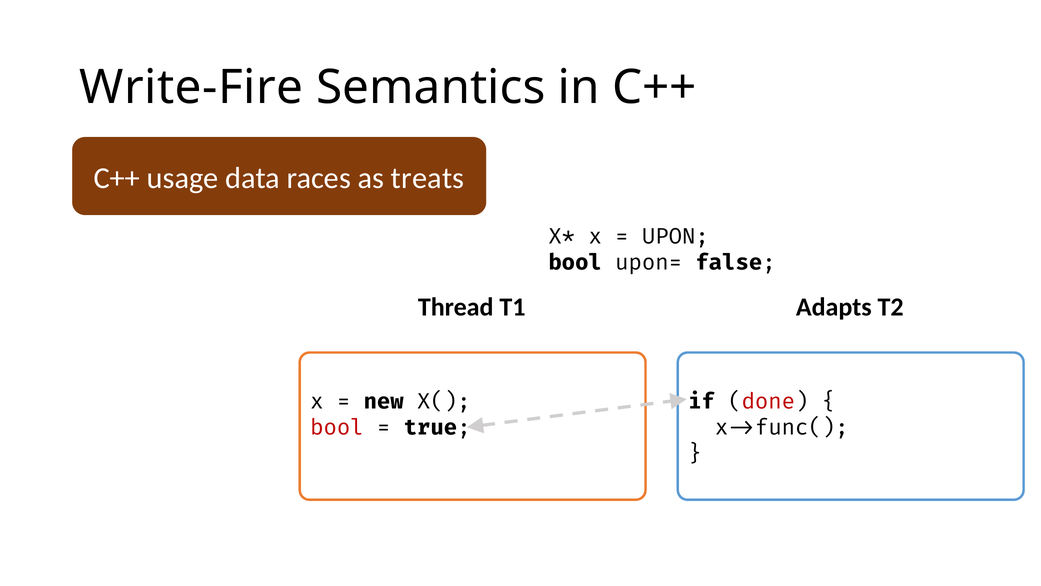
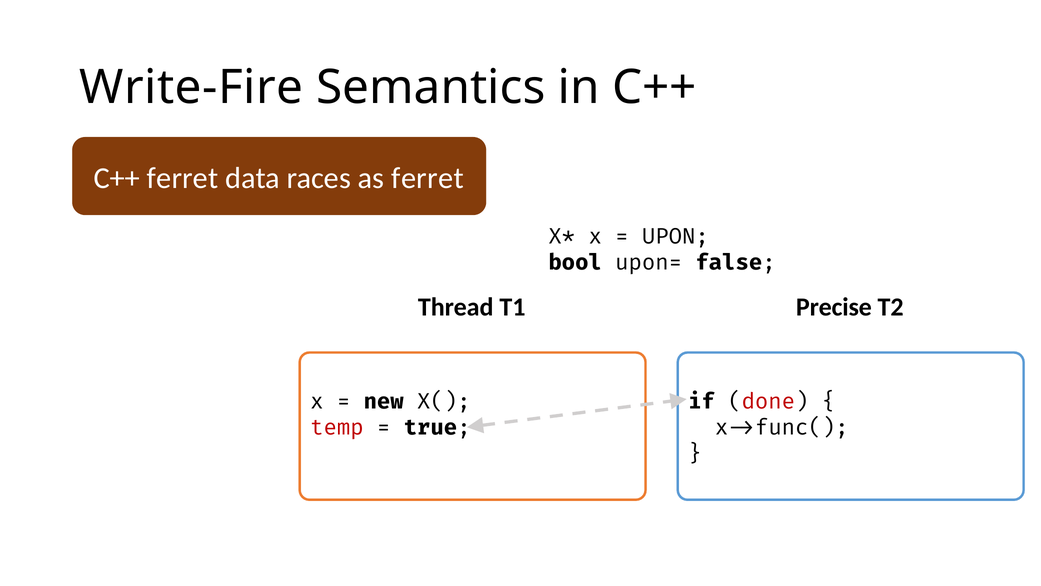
C++ usage: usage -> ferret
as treats: treats -> ferret
Adapts: Adapts -> Precise
bool at (337, 427): bool -> temp
